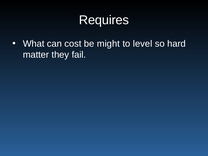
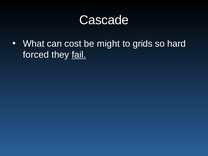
Requires: Requires -> Cascade
level: level -> grids
matter: matter -> forced
fail underline: none -> present
